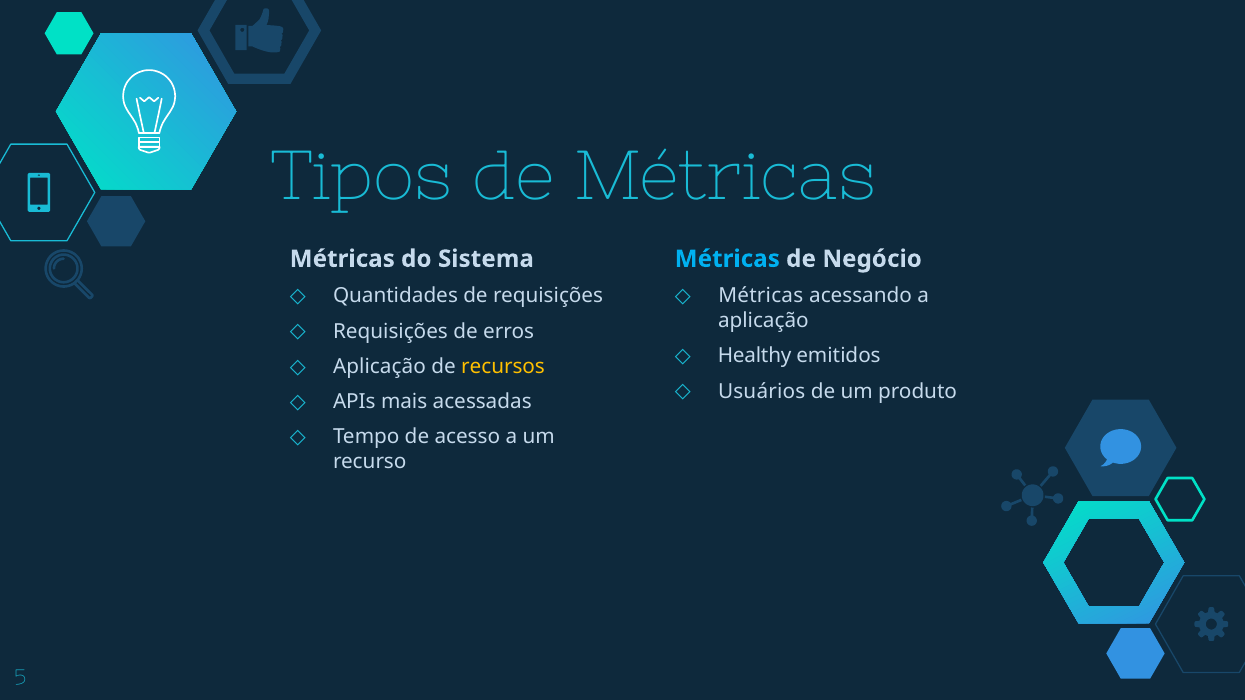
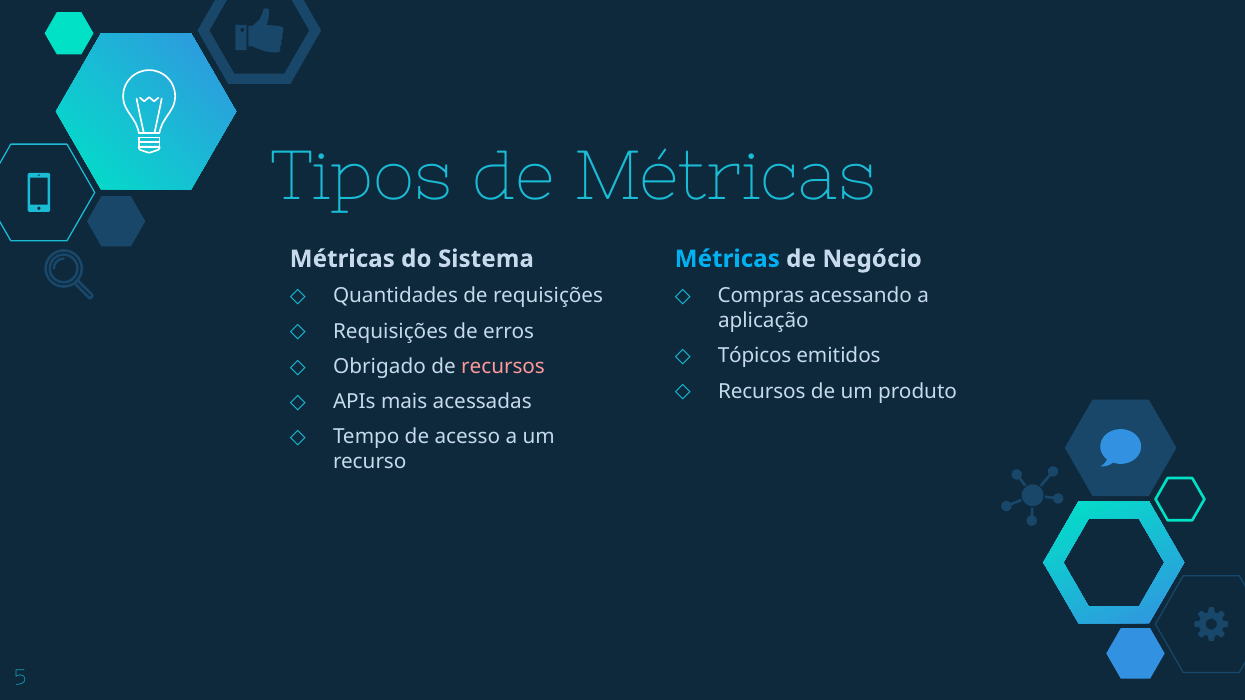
Métricas at (761, 296): Métricas -> Compras
Healthy: Healthy -> Tópicos
Aplicação at (379, 367): Aplicação -> Obrigado
recursos at (503, 367) colour: yellow -> pink
Usuários at (762, 392): Usuários -> Recursos
